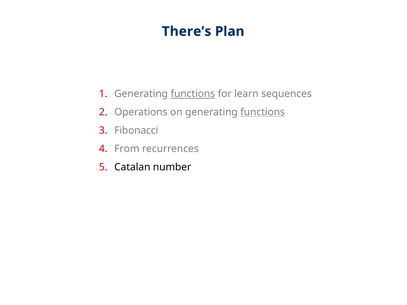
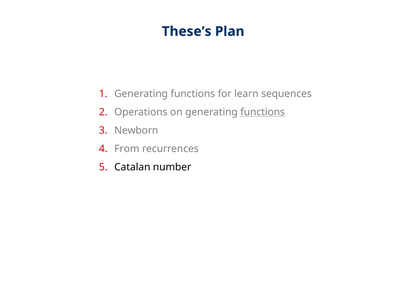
There’s: There’s -> These’s
functions at (193, 94) underline: present -> none
Fibonacci: Fibonacci -> Newborn
